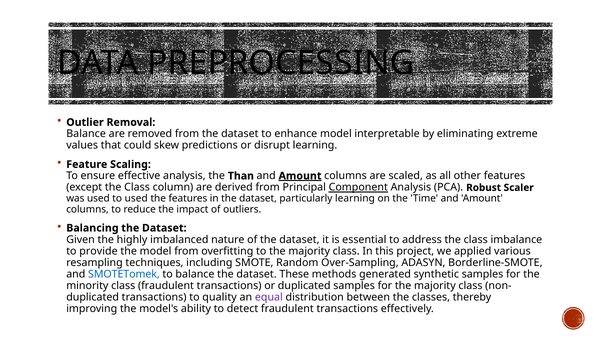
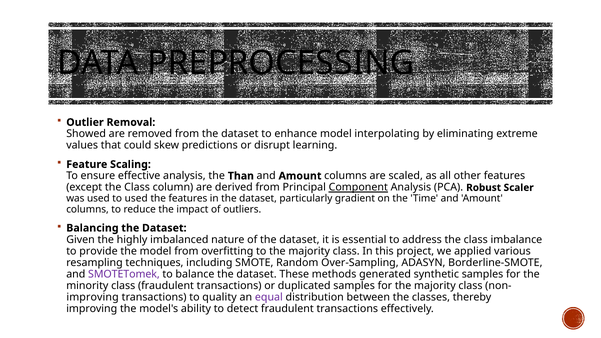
Balance at (86, 134): Balance -> Showed
interpretable: interpretable -> interpolating
Amount at (300, 176) underline: present -> none
particularly learning: learning -> gradient
SMOTETomek colour: blue -> purple
duplicated at (93, 297): duplicated -> improving
